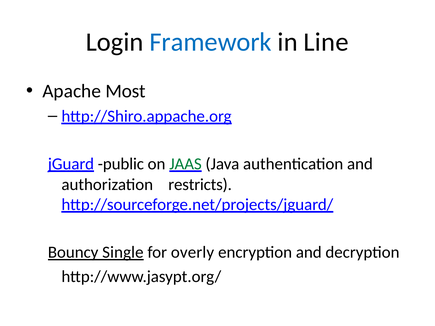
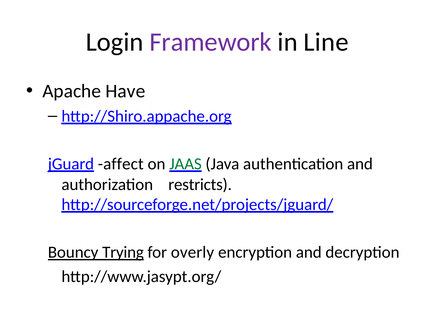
Framework colour: blue -> purple
Most: Most -> Have
public: public -> affect
Single: Single -> Trying
